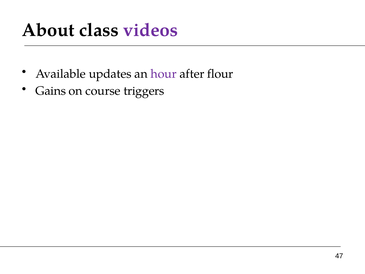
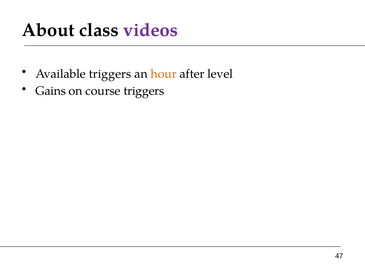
Available updates: updates -> triggers
hour colour: purple -> orange
flour: flour -> level
